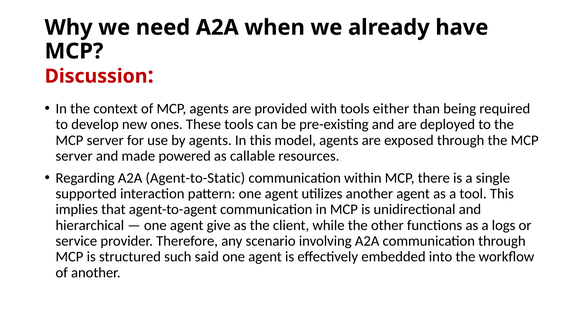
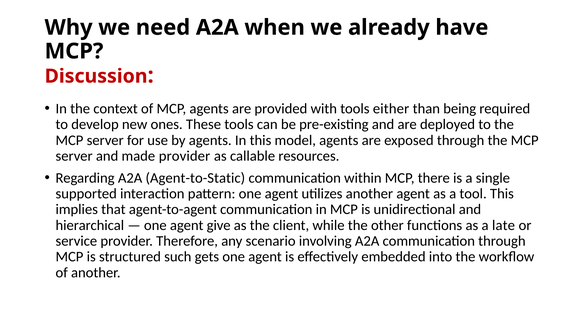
made powered: powered -> provider
logs: logs -> late
said: said -> gets
